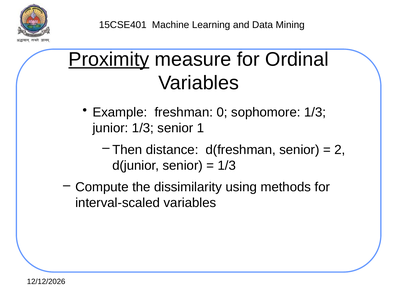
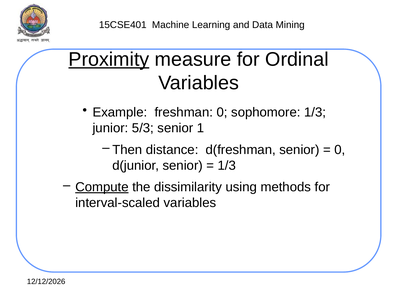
junior 1/3: 1/3 -> 5/3
2 at (340, 150): 2 -> 0
Compute underline: none -> present
